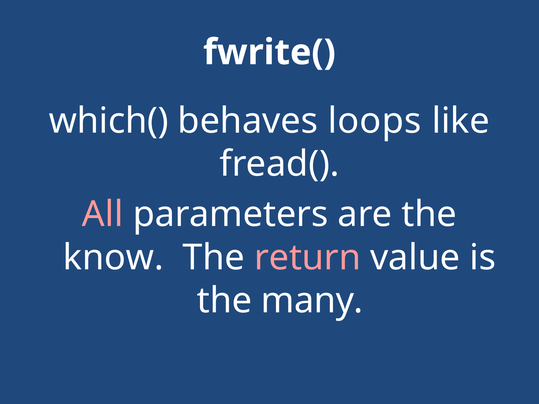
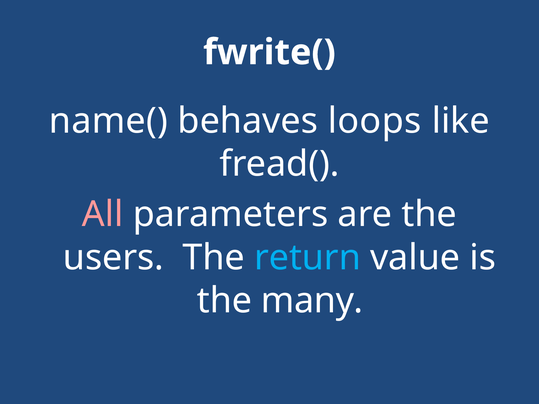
which(: which( -> name(
know: know -> users
return colour: pink -> light blue
